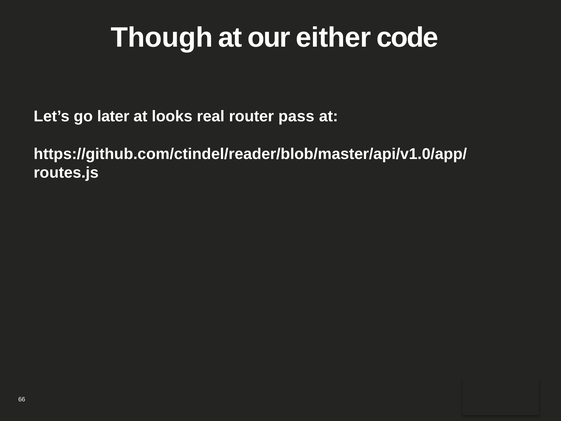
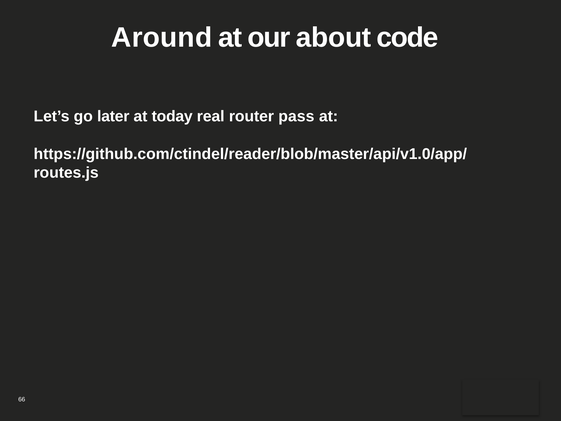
Though: Though -> Around
either: either -> about
looks: looks -> today
